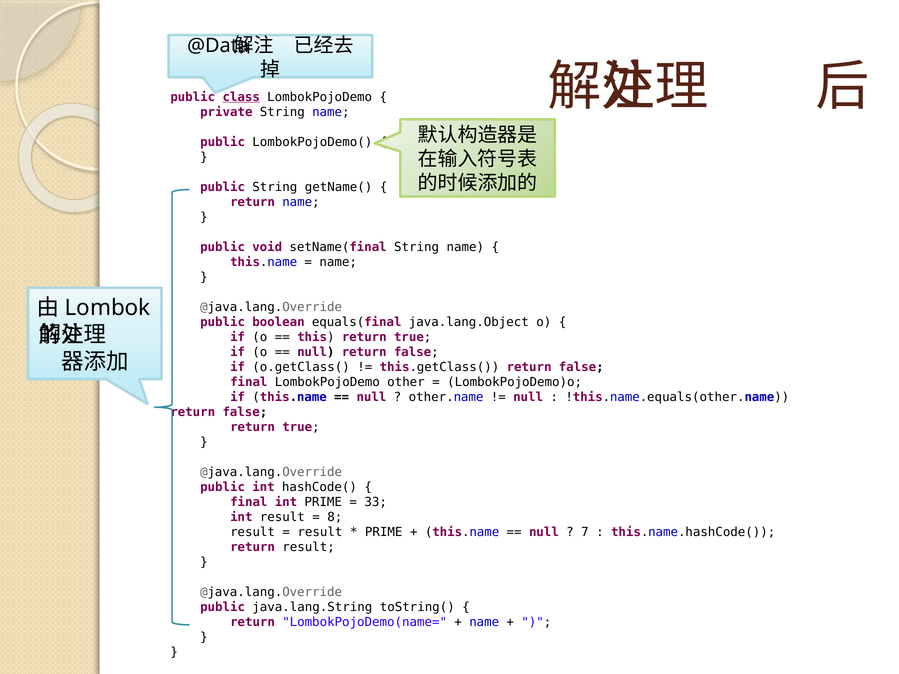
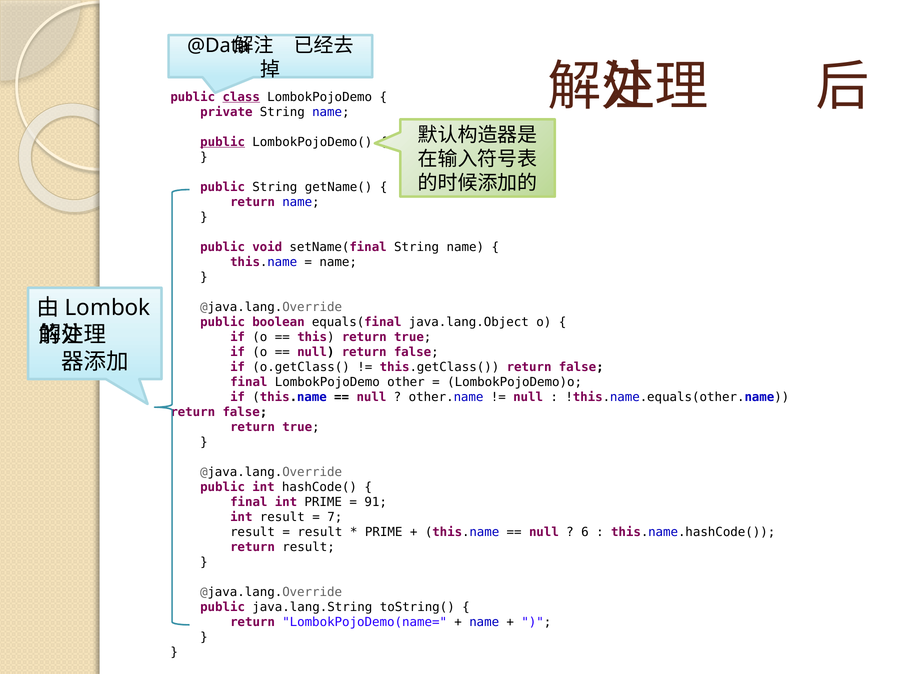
public at (223, 142) underline: none -> present
33: 33 -> 91
8: 8 -> 7
7: 7 -> 6
